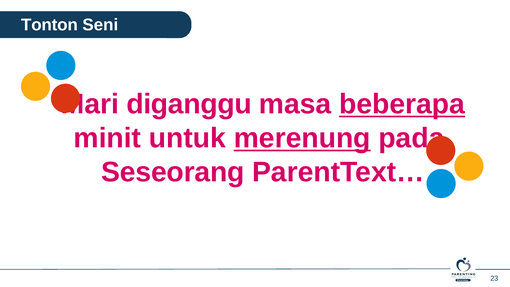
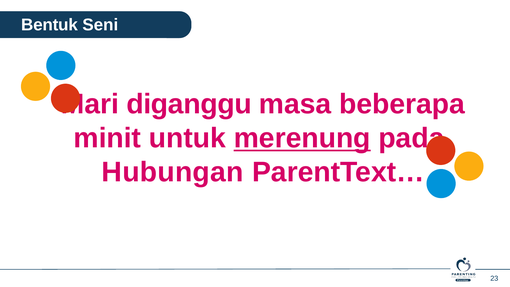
Tonton: Tonton -> Bentuk
beberapa underline: present -> none
Seseorang: Seseorang -> Hubungan
